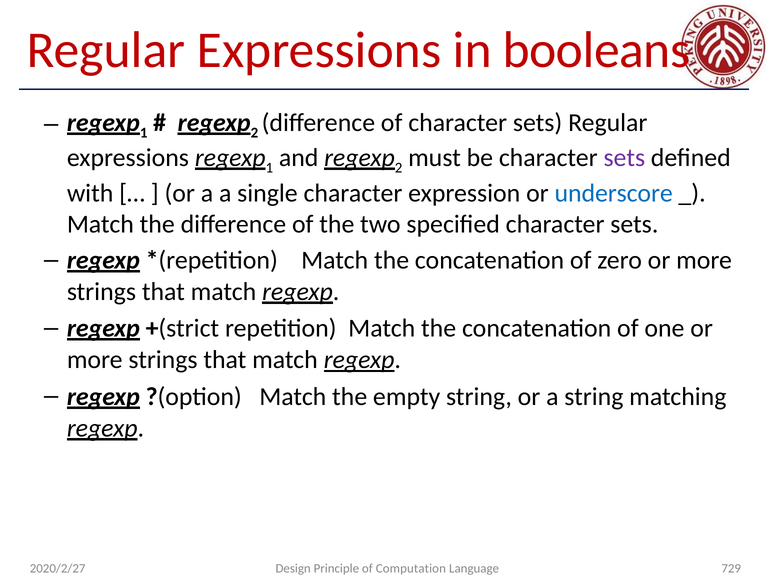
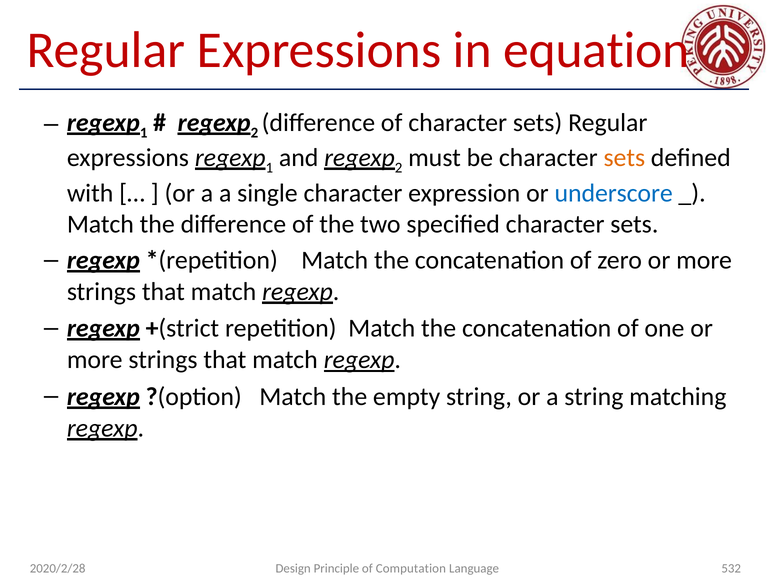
booleans: booleans -> equation
sets at (624, 158) colour: purple -> orange
729: 729 -> 532
2020/2/27: 2020/2/27 -> 2020/2/28
